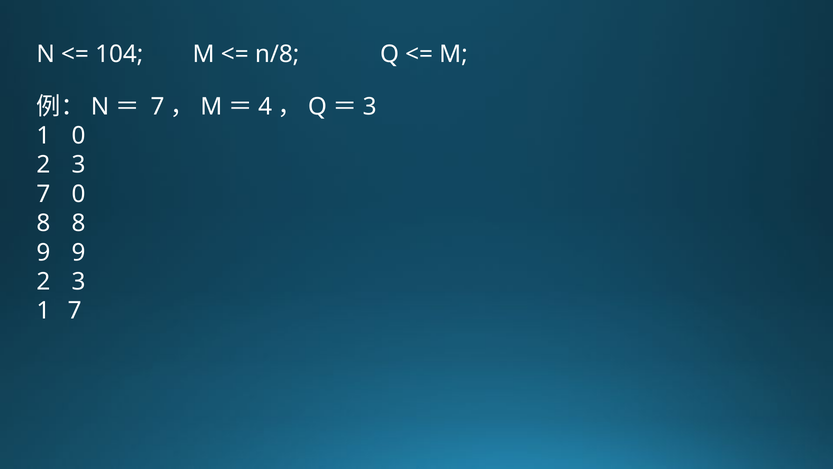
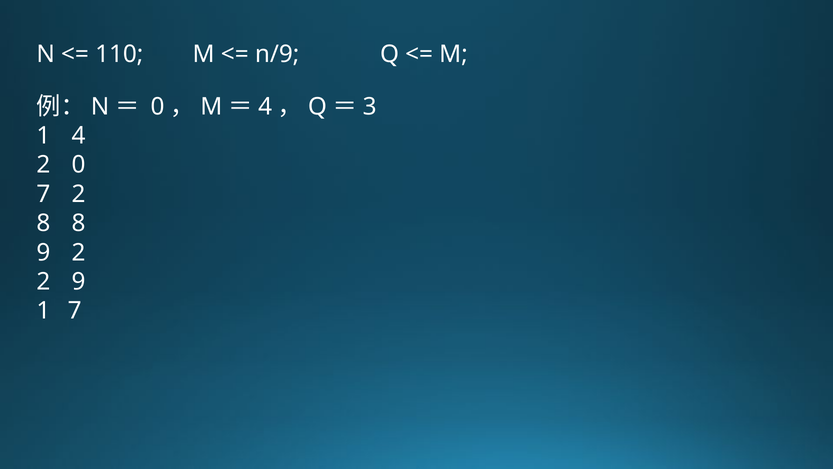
104: 104 -> 110
n/8: n/8 -> n/9
7 at (158, 106): 7 -> 0
1 0: 0 -> 4
3 at (79, 165): 3 -> 0
7 0: 0 -> 2
9 at (79, 252): 9 -> 2
3 at (79, 281): 3 -> 9
